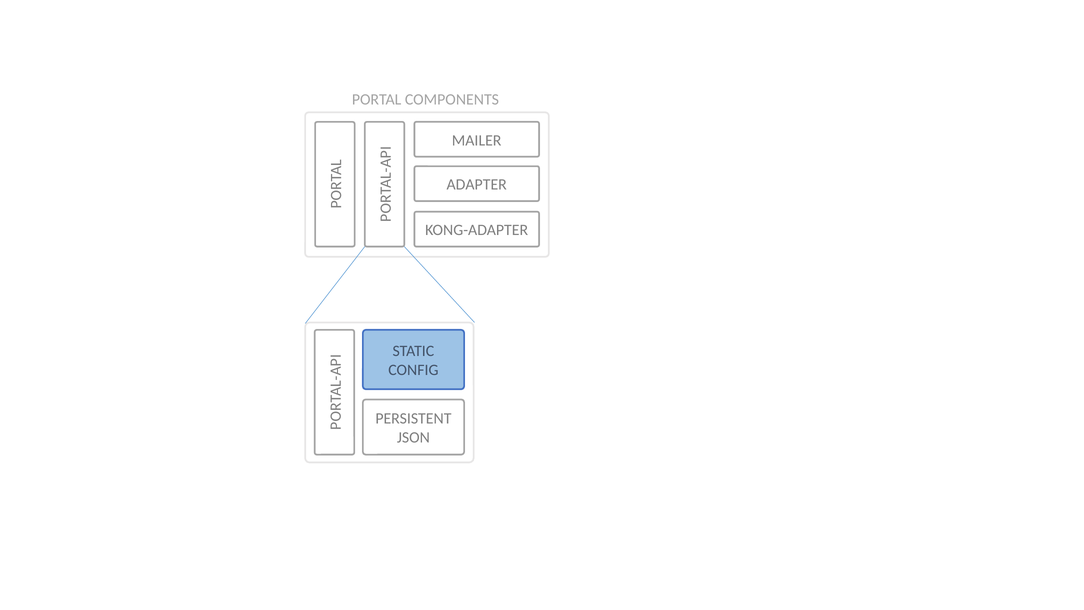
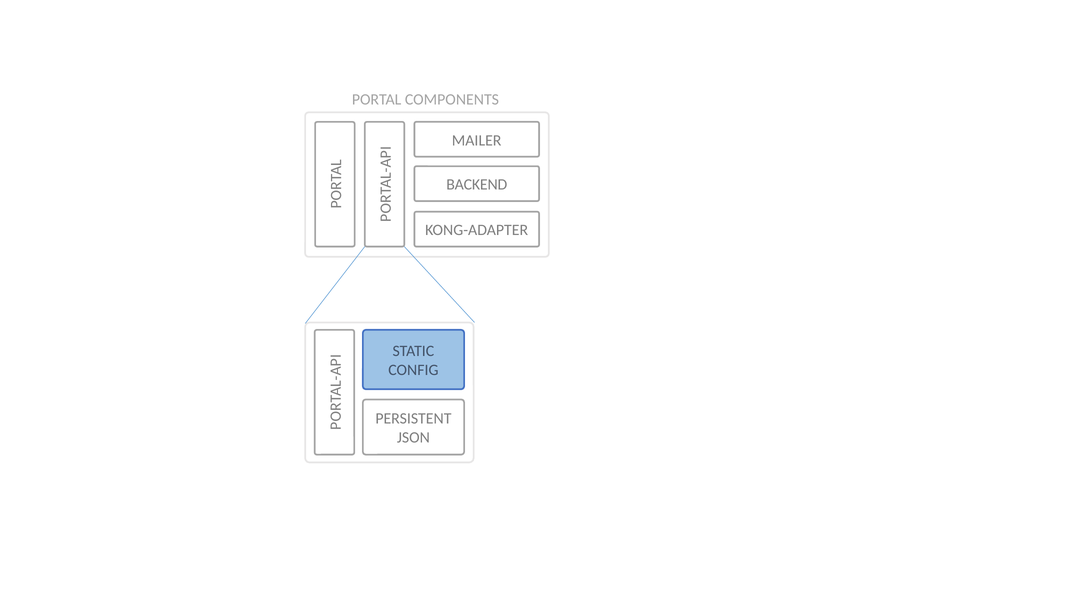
ADAPTER: ADAPTER -> BACKEND
